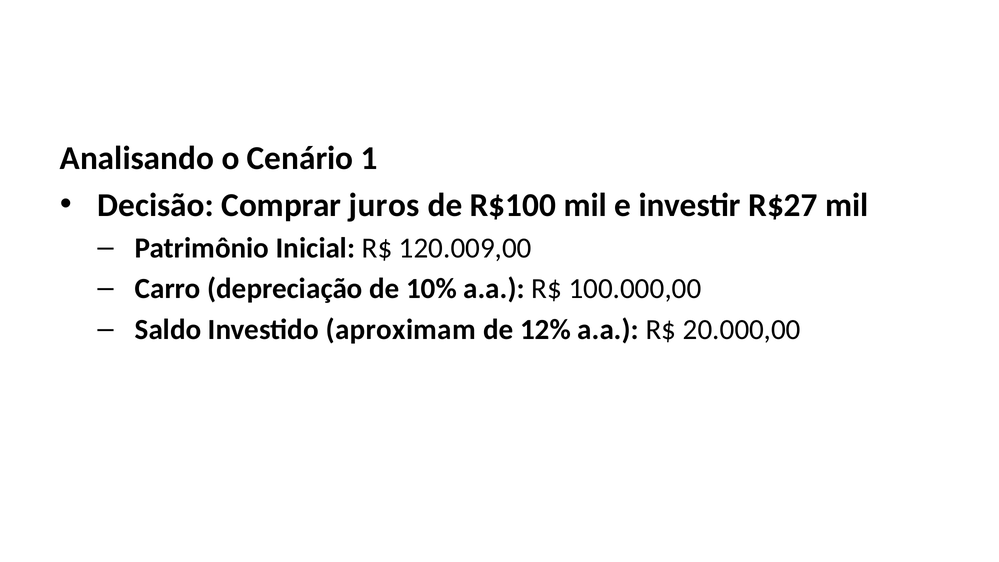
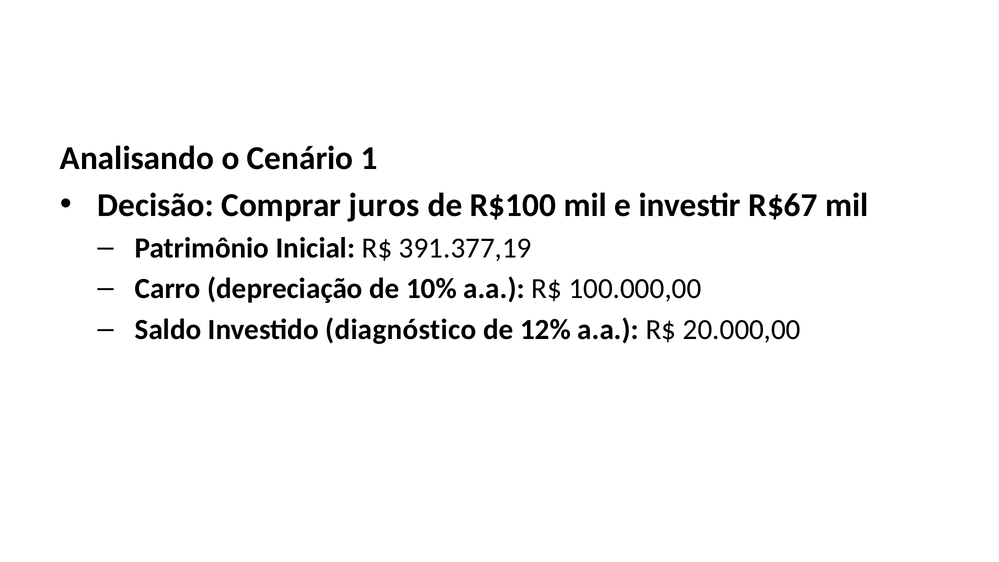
R$27: R$27 -> R$67
120.009,00: 120.009,00 -> 391.377,19
aproximam: aproximam -> diagnóstico
